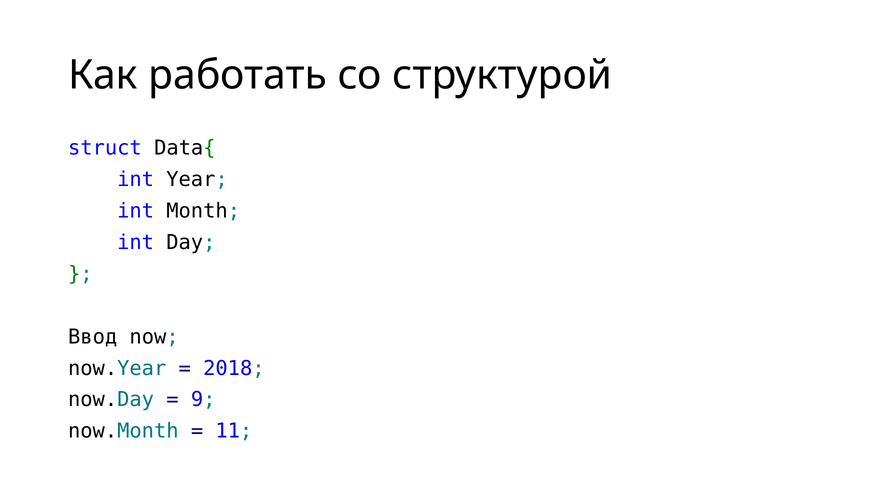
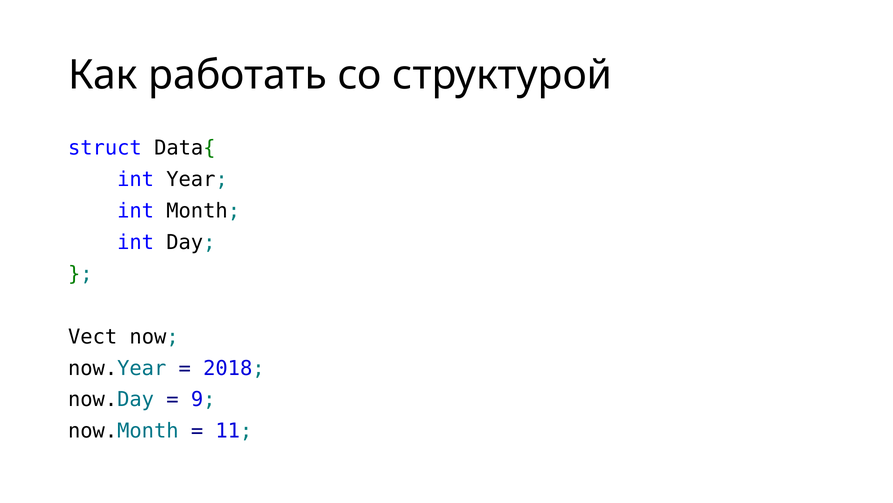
Ввод: Ввод -> Vect
